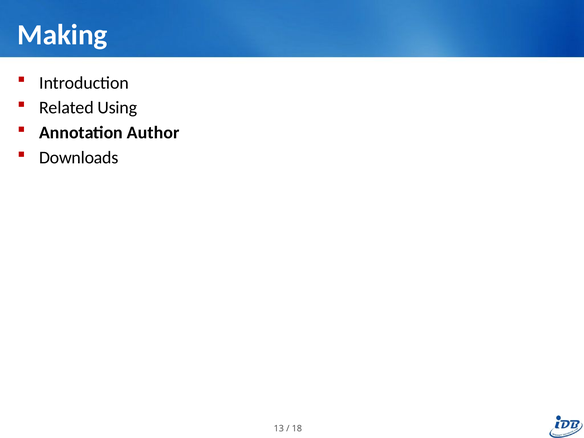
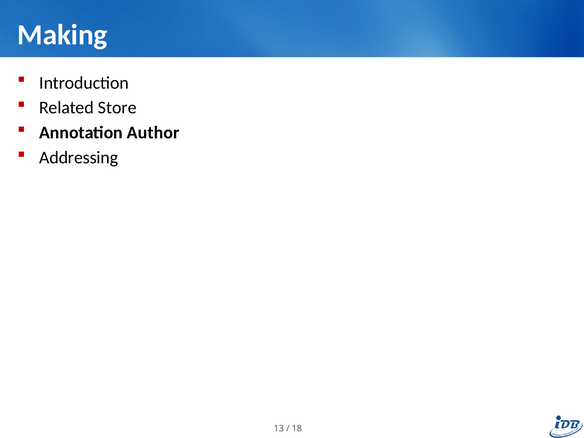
Using: Using -> Store
Downloads: Downloads -> Addressing
